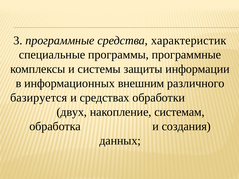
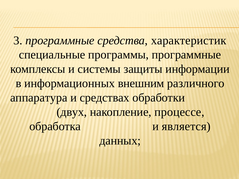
базируется: базируется -> аппаратура
системам: системам -> процессе
создания: создания -> является
